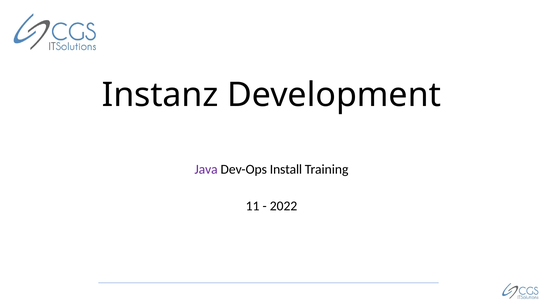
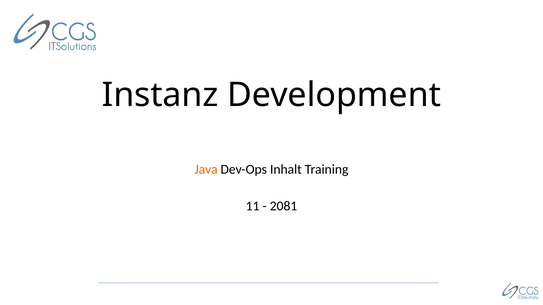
Java colour: purple -> orange
Install: Install -> Inhalt
2022: 2022 -> 2081
